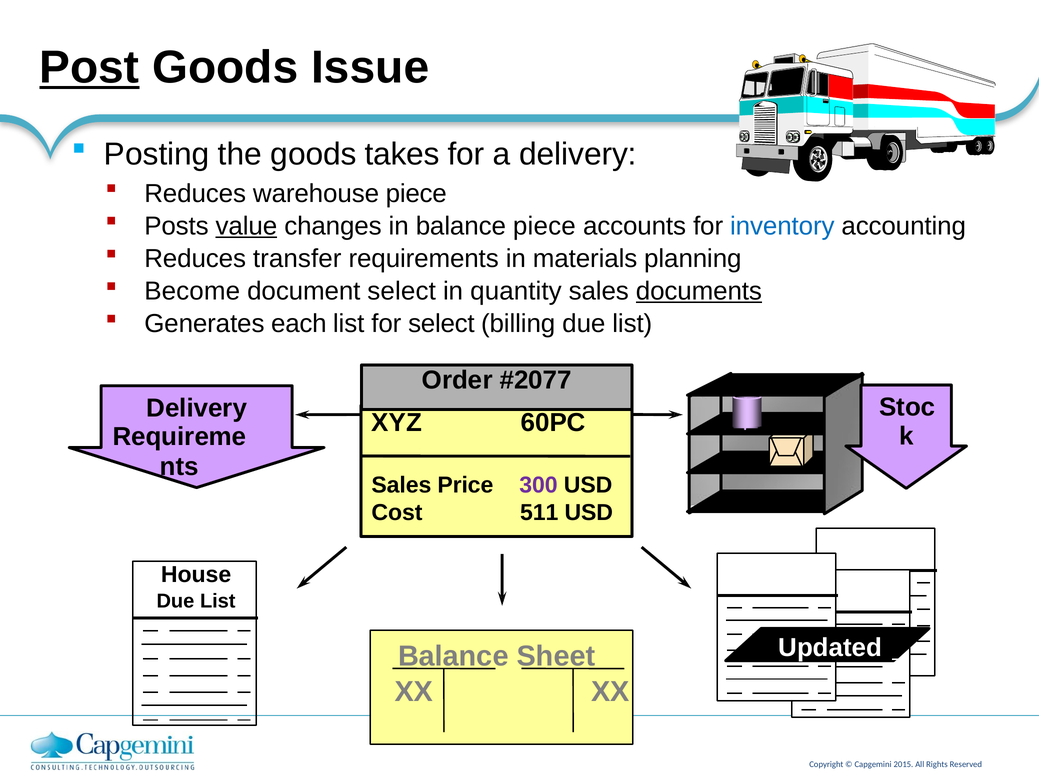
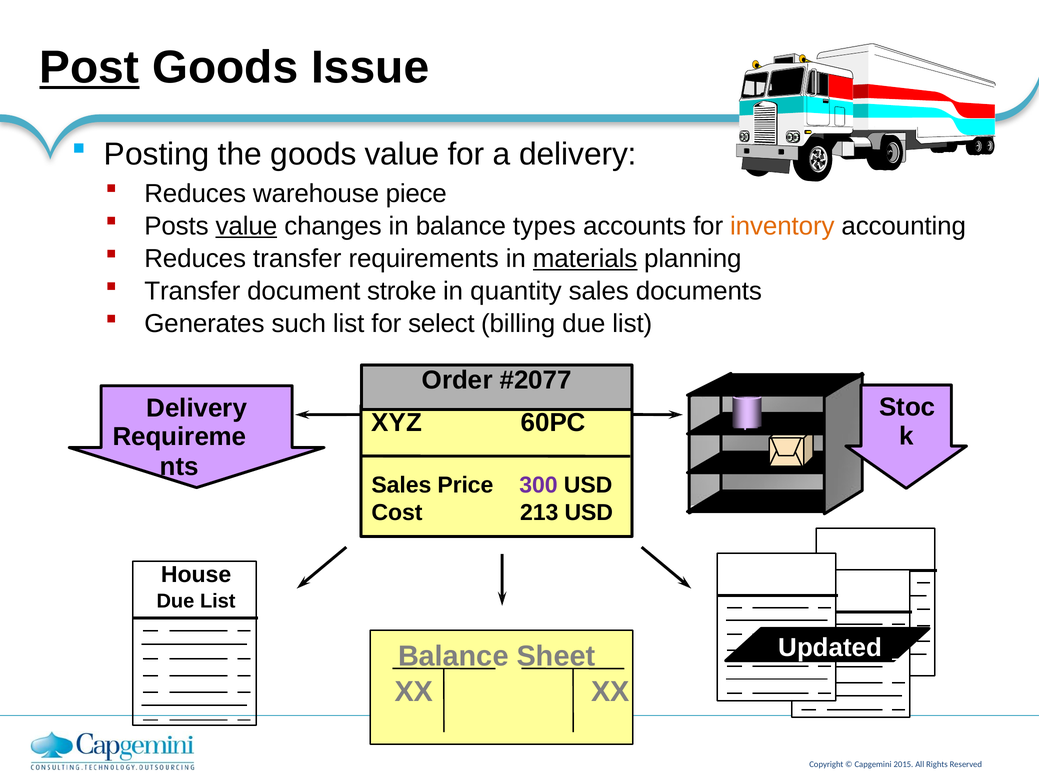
goods takes: takes -> value
balance piece: piece -> types
inventory colour: blue -> orange
materials underline: none -> present
Become at (192, 291): Become -> Transfer
document select: select -> stroke
documents underline: present -> none
each: each -> such
511: 511 -> 213
